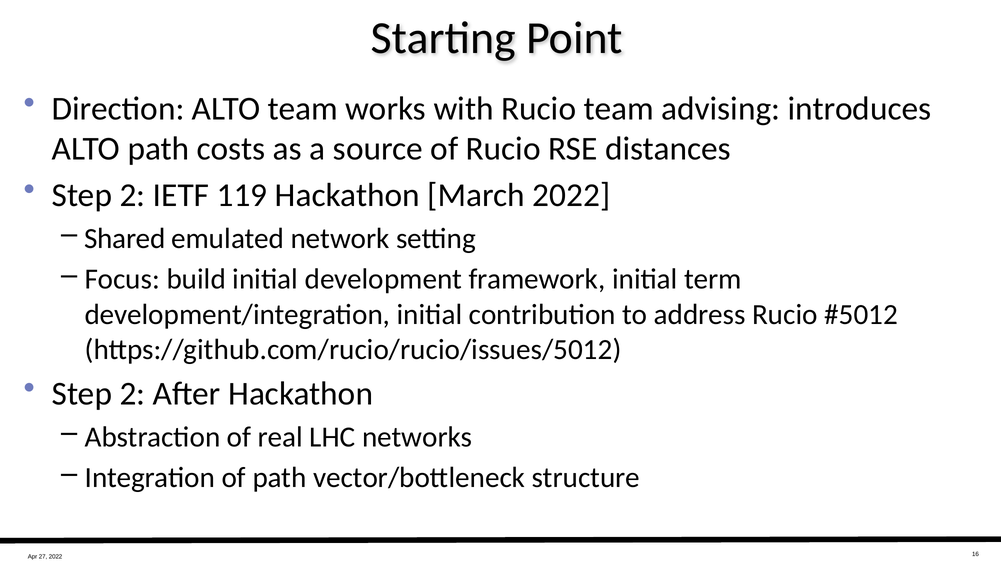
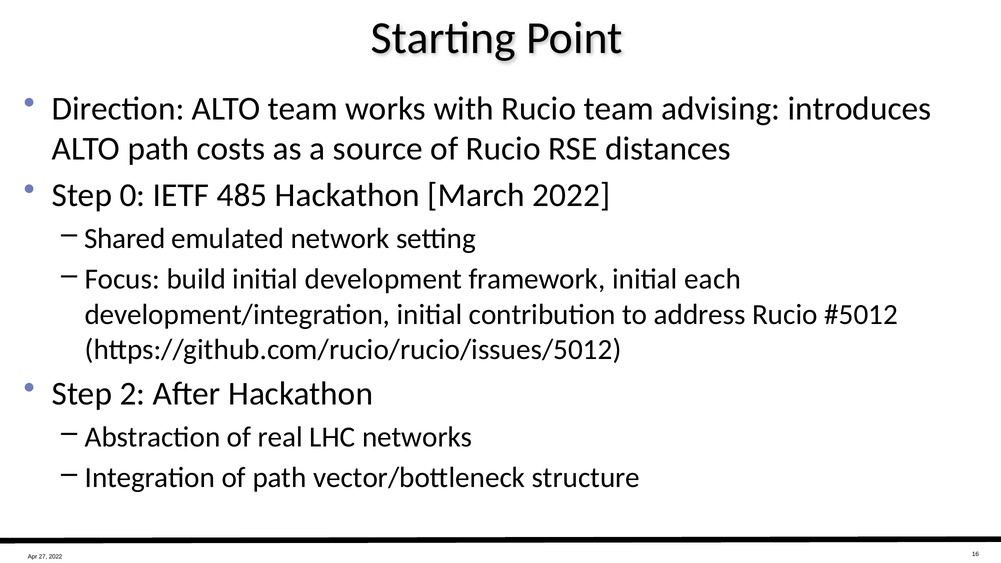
2 at (133, 195): 2 -> 0
119: 119 -> 485
term: term -> each
